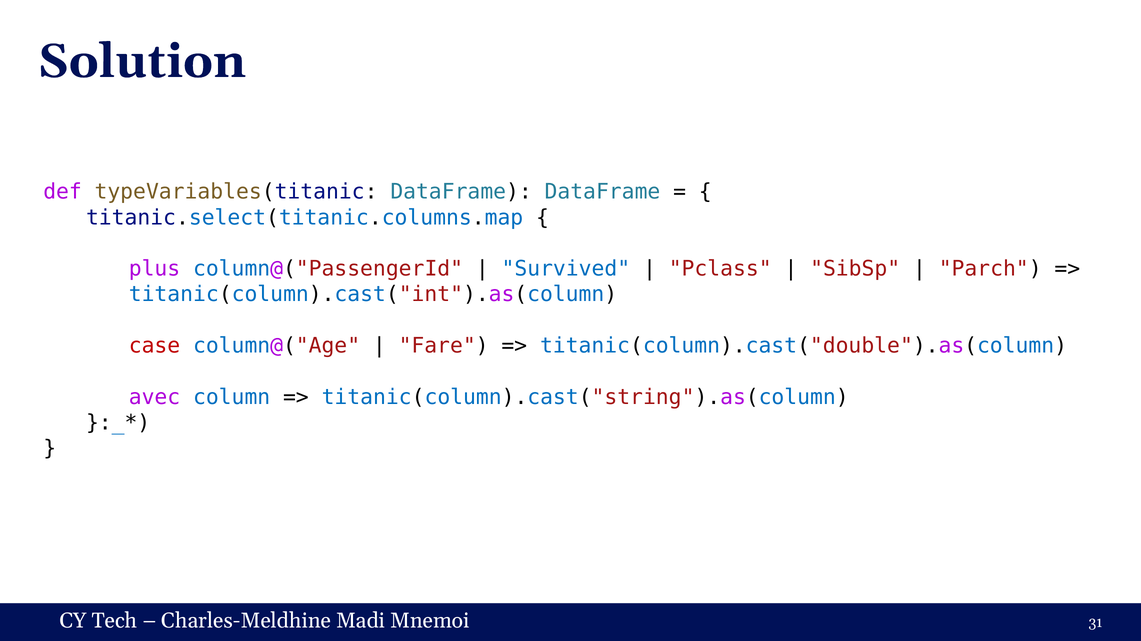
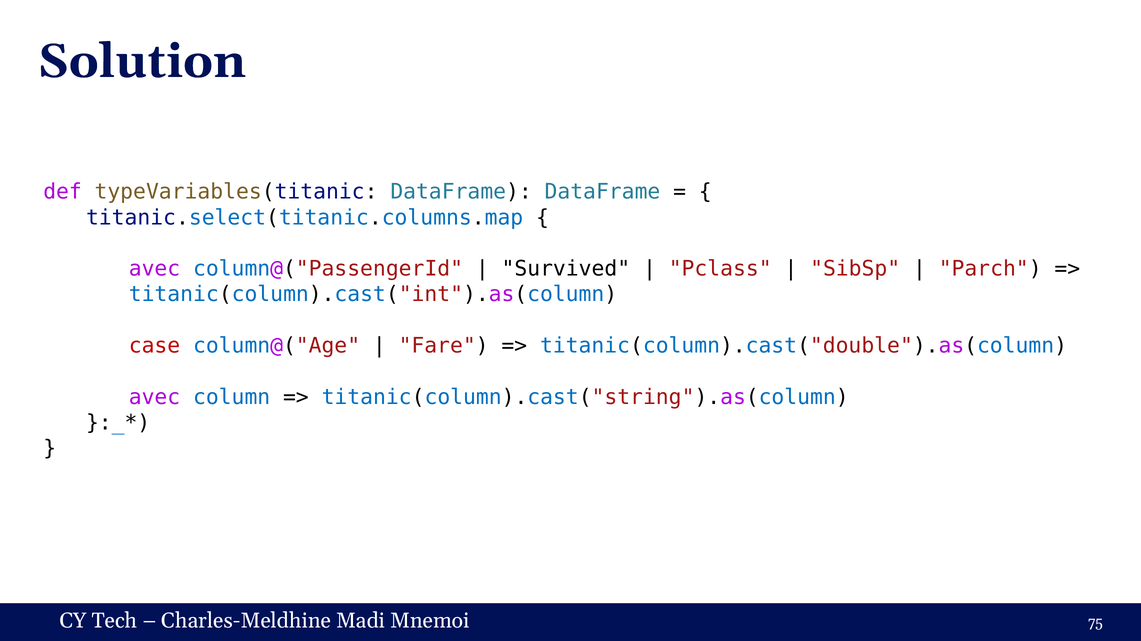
plus at (154, 269): plus -> avec
Survived colour: blue -> black
31: 31 -> 75
